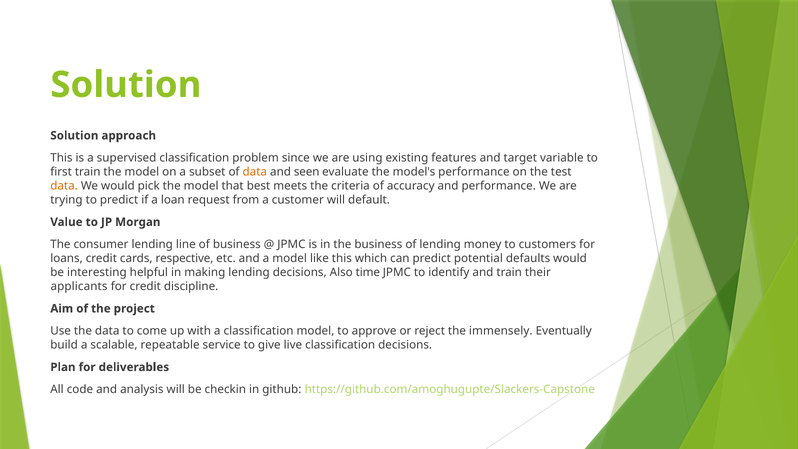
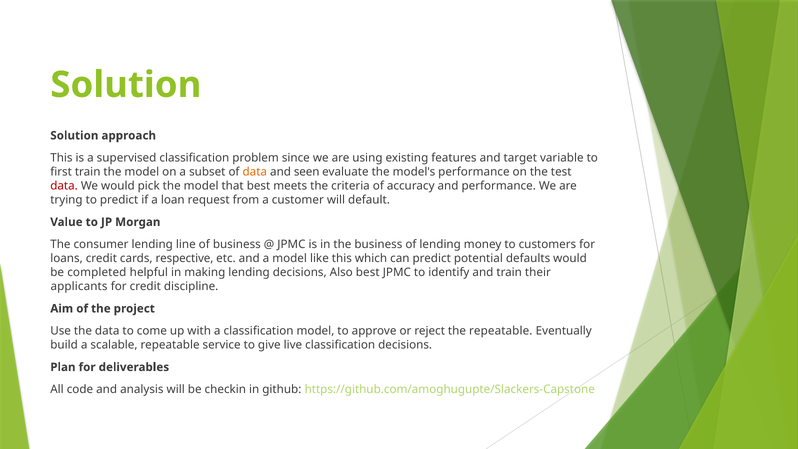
data at (64, 186) colour: orange -> red
interesting: interesting -> completed
Also time: time -> best
the immensely: immensely -> repeatable
